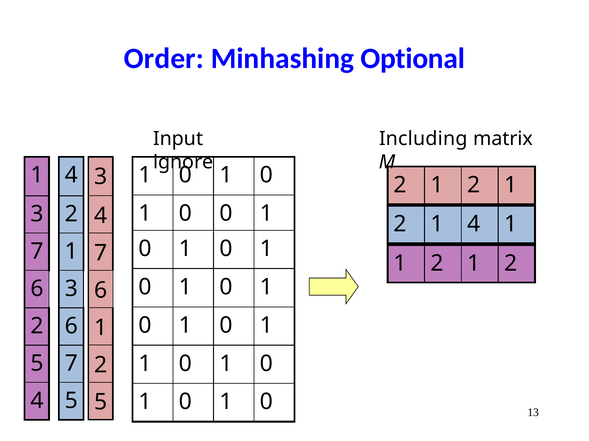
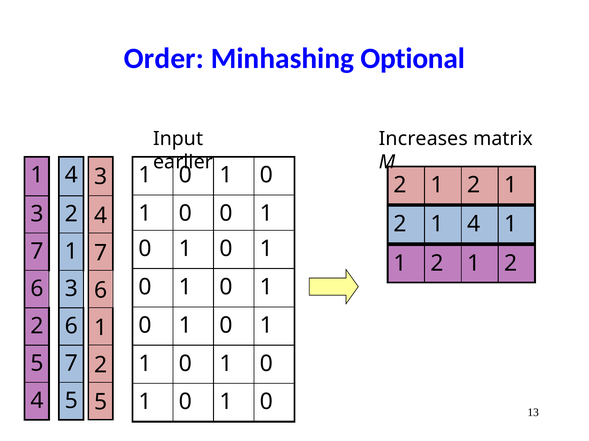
Including: Including -> Increases
ignore: ignore -> earlier
